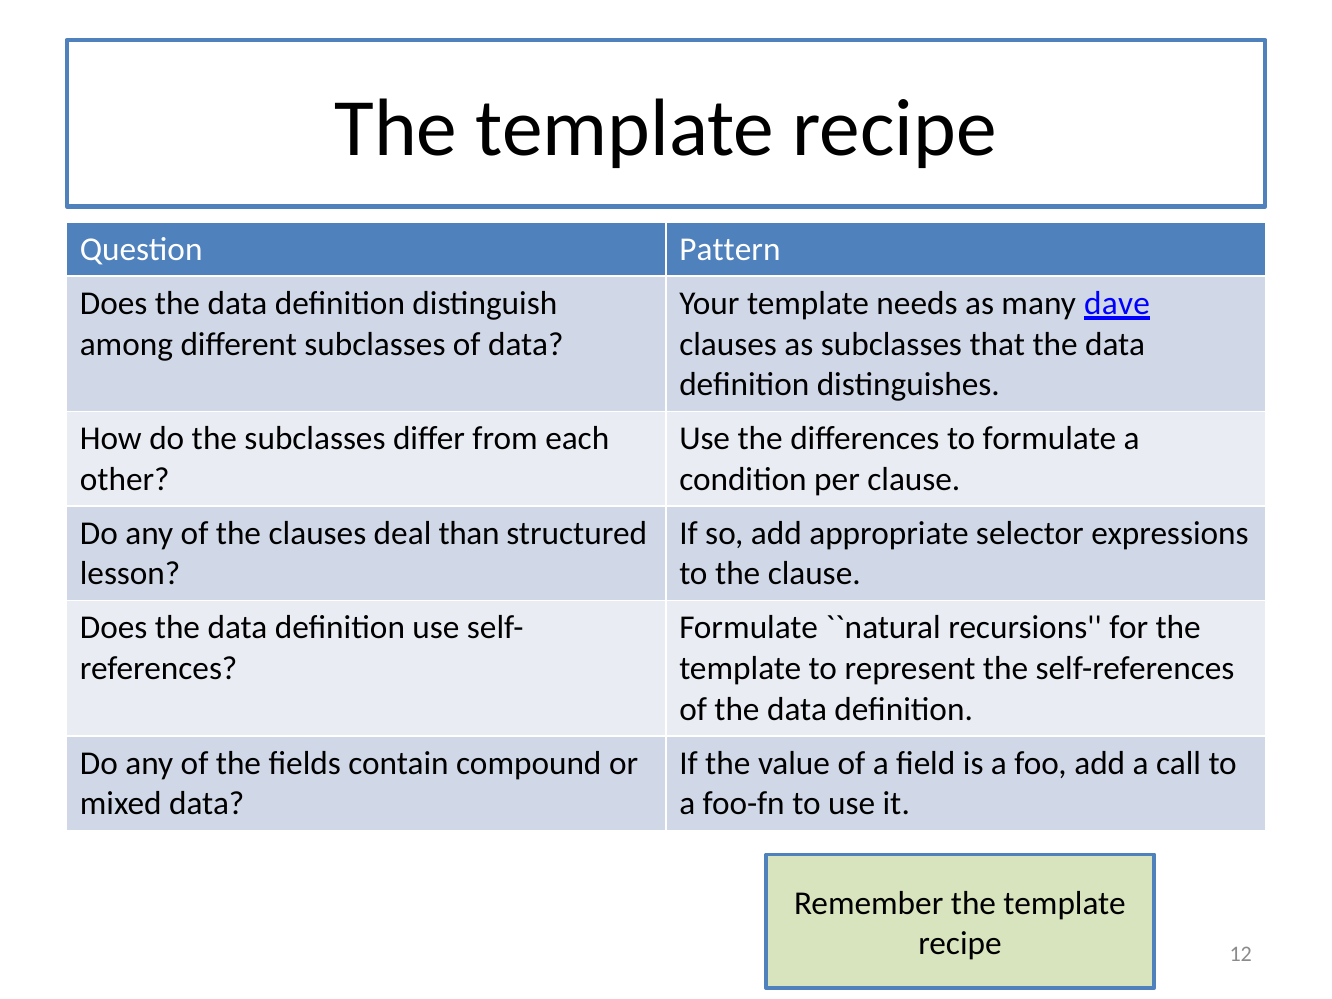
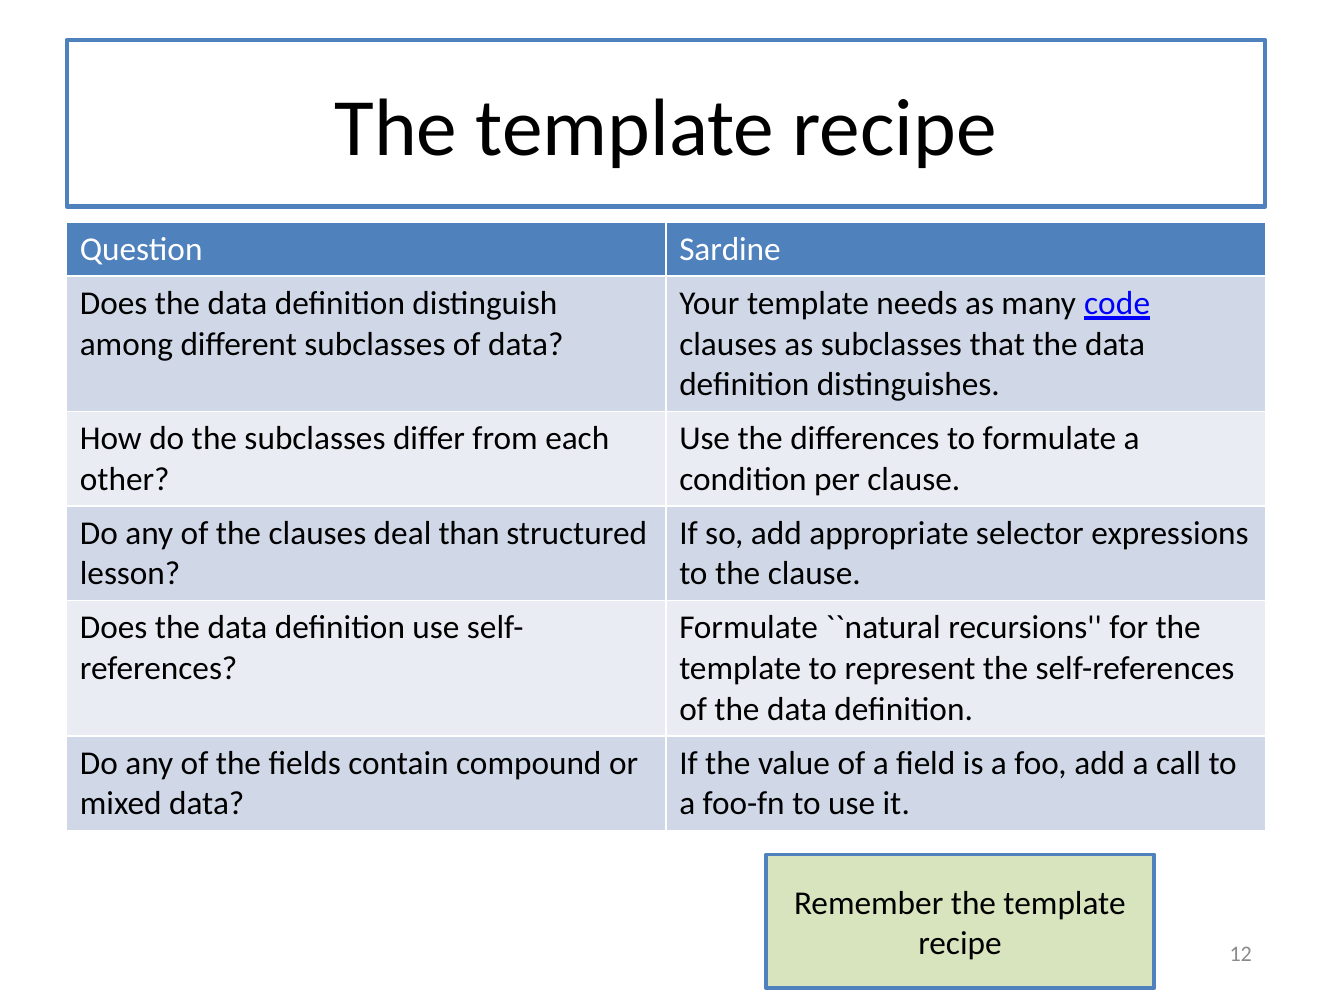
Pattern: Pattern -> Sardine
dave: dave -> code
